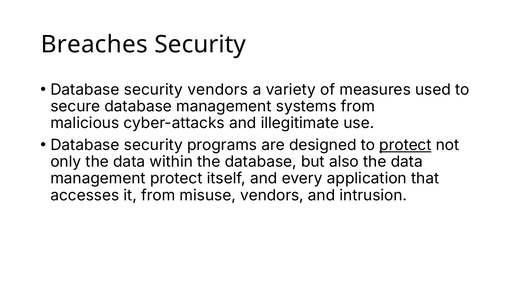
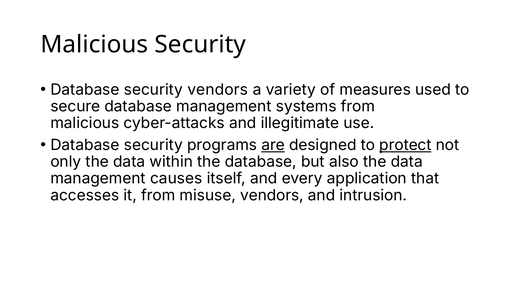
Breaches at (94, 45): Breaches -> Malicious
are underline: none -> present
management protect: protect -> causes
